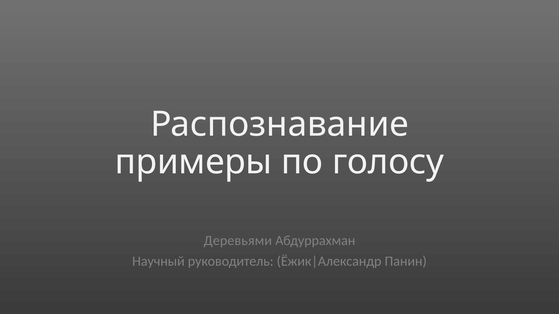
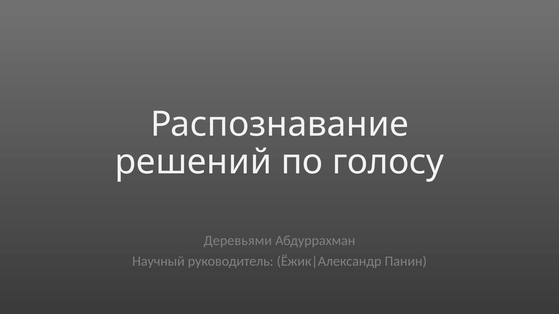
примеры: примеры -> решений
